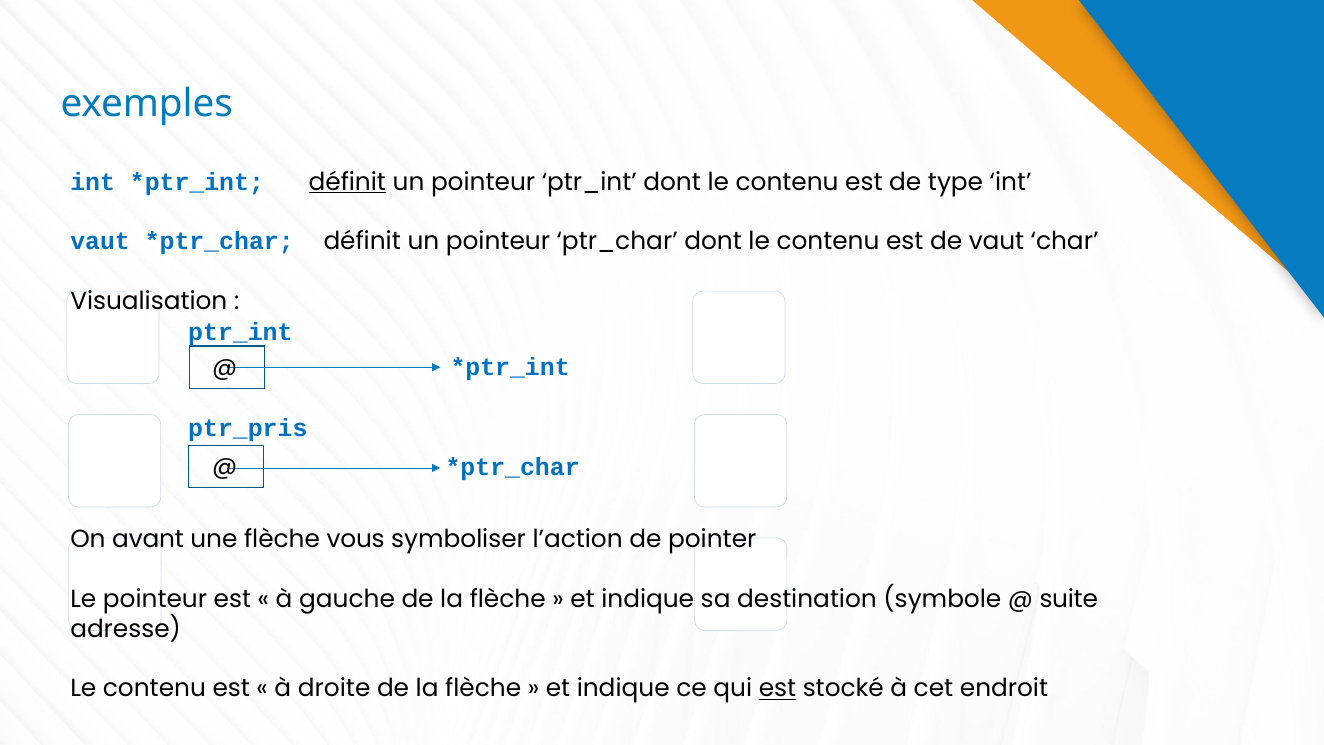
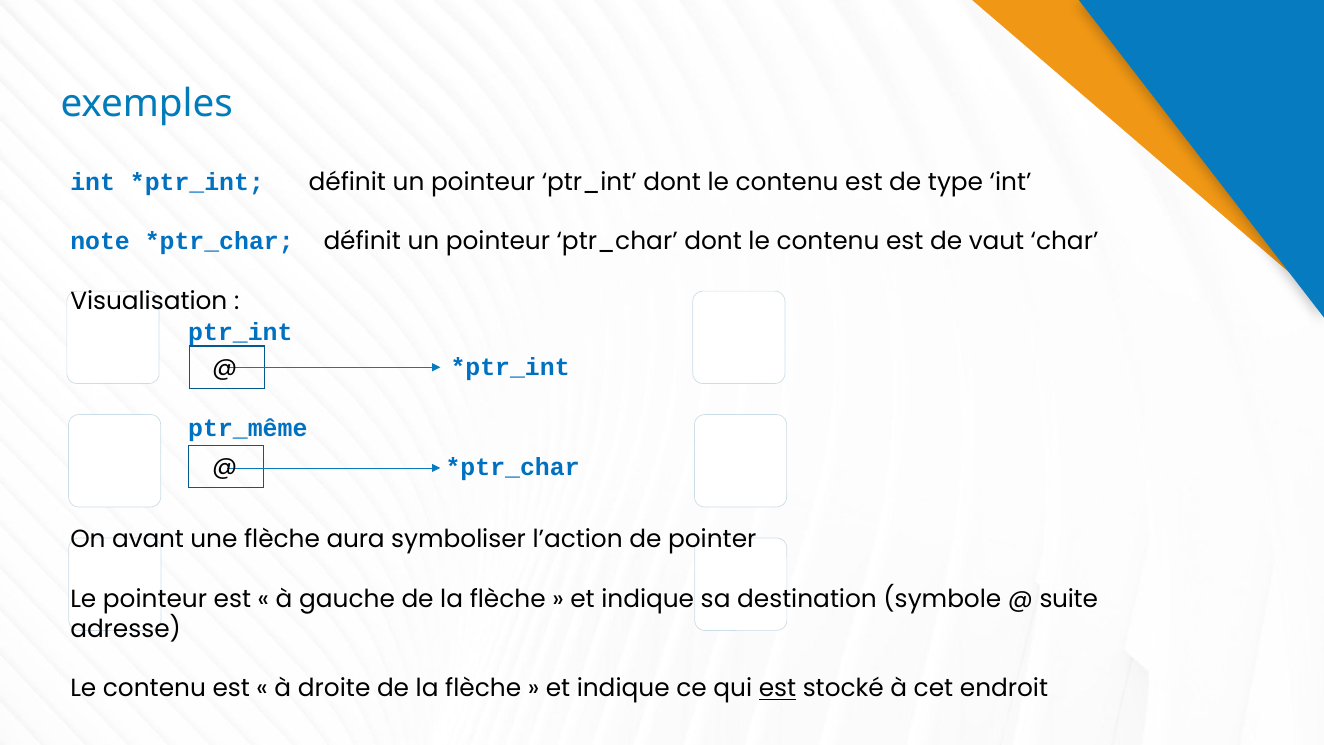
définit at (347, 182) underline: present -> none
vaut at (100, 242): vaut -> note
ptr_pris: ptr_pris -> ptr_même
vous: vous -> aura
